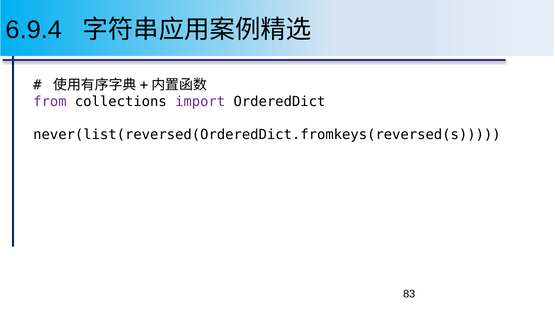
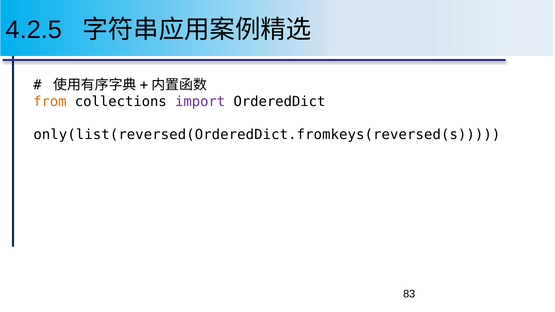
6.9.4: 6.9.4 -> 4.2.5
from colour: purple -> orange
never(list(reversed(OrderedDict.fromkeys(reversed(s: never(list(reversed(OrderedDict.fromkeys(reversed(s -> only(list(reversed(OrderedDict.fromkeys(reversed(s
